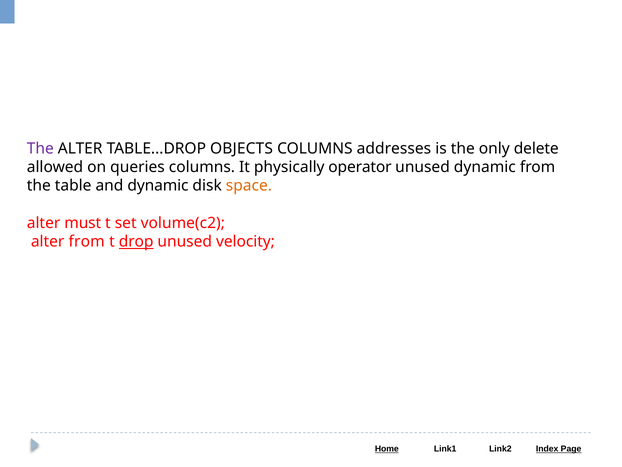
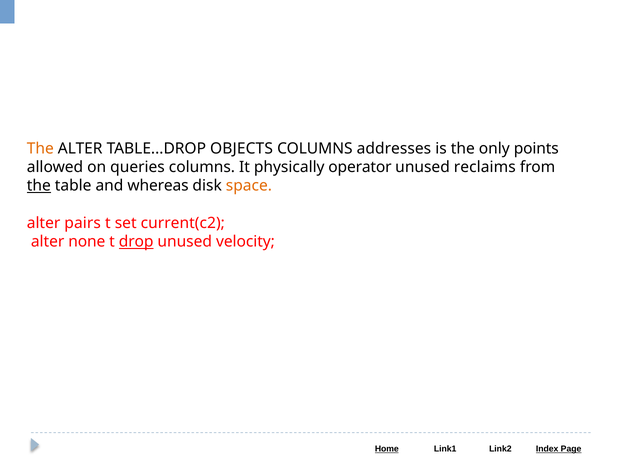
The at (40, 148) colour: purple -> orange
delete: delete -> points
unused dynamic: dynamic -> reclaims
the at (39, 186) underline: none -> present
and dynamic: dynamic -> whereas
must: must -> pairs
volume(c2: volume(c2 -> current(c2
alter from: from -> none
